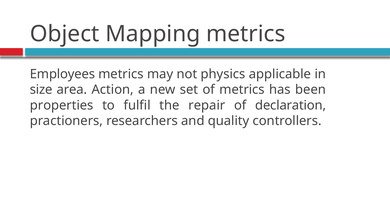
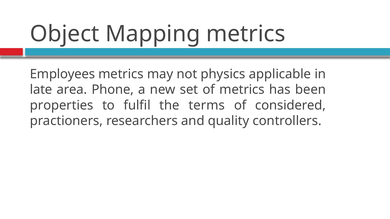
size: size -> late
Action: Action -> Phone
repair: repair -> terms
declaration: declaration -> considered
